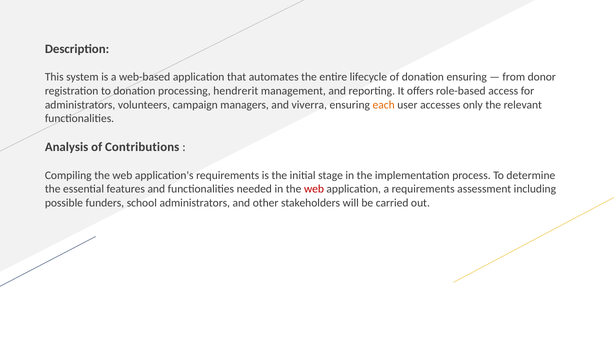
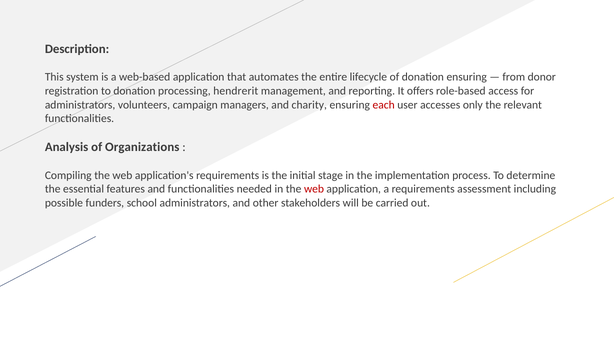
viverra: viverra -> charity
each colour: orange -> red
Contributions: Contributions -> Organizations
